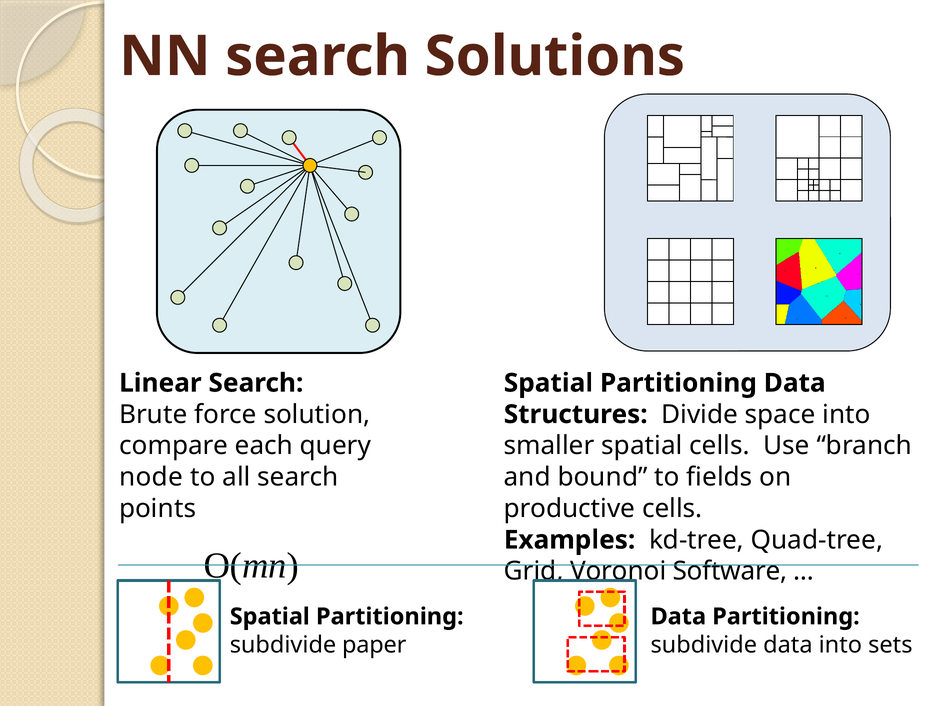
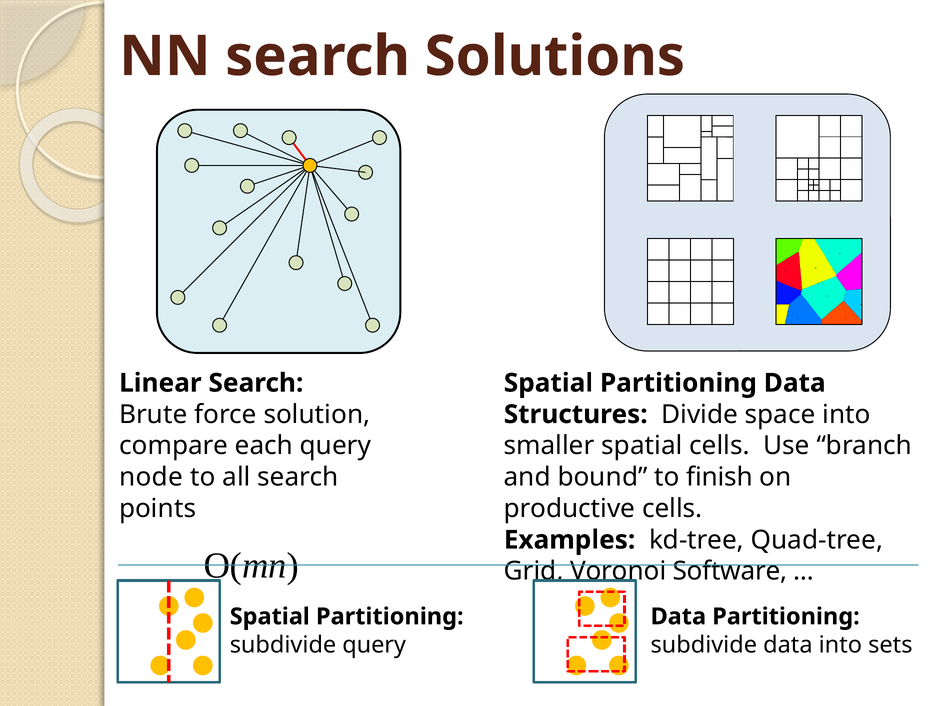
fields: fields -> finish
subdivide paper: paper -> query
